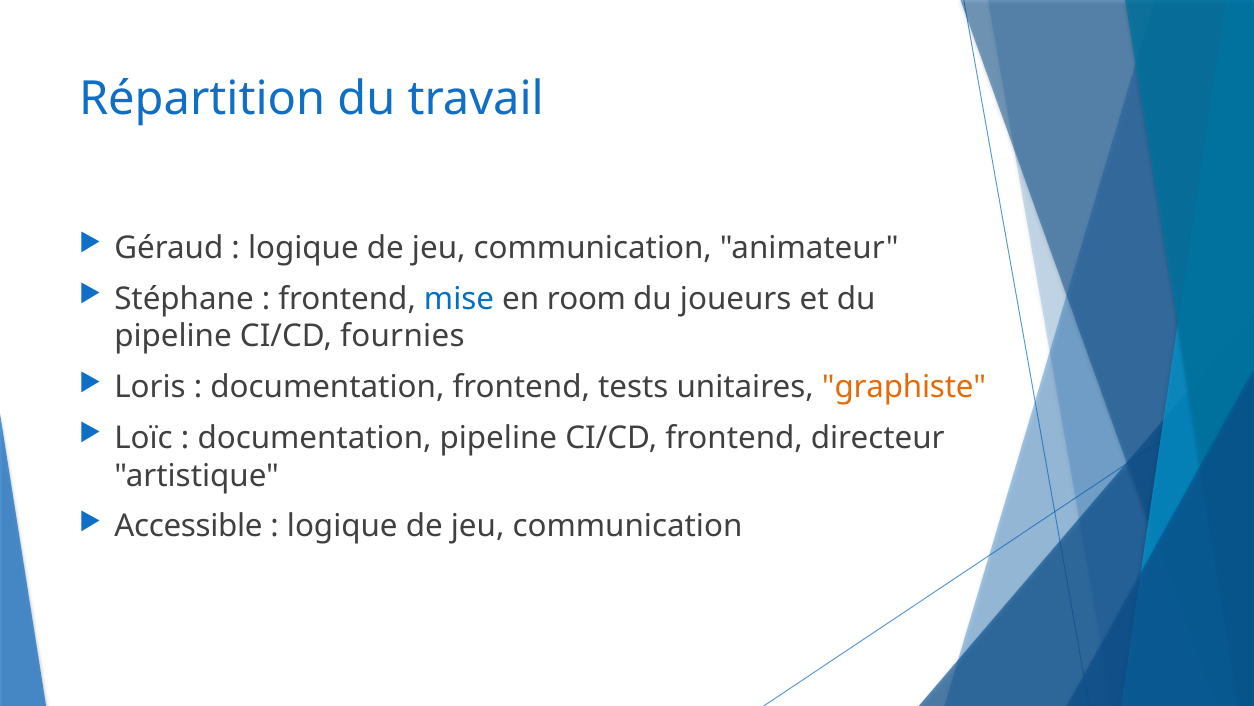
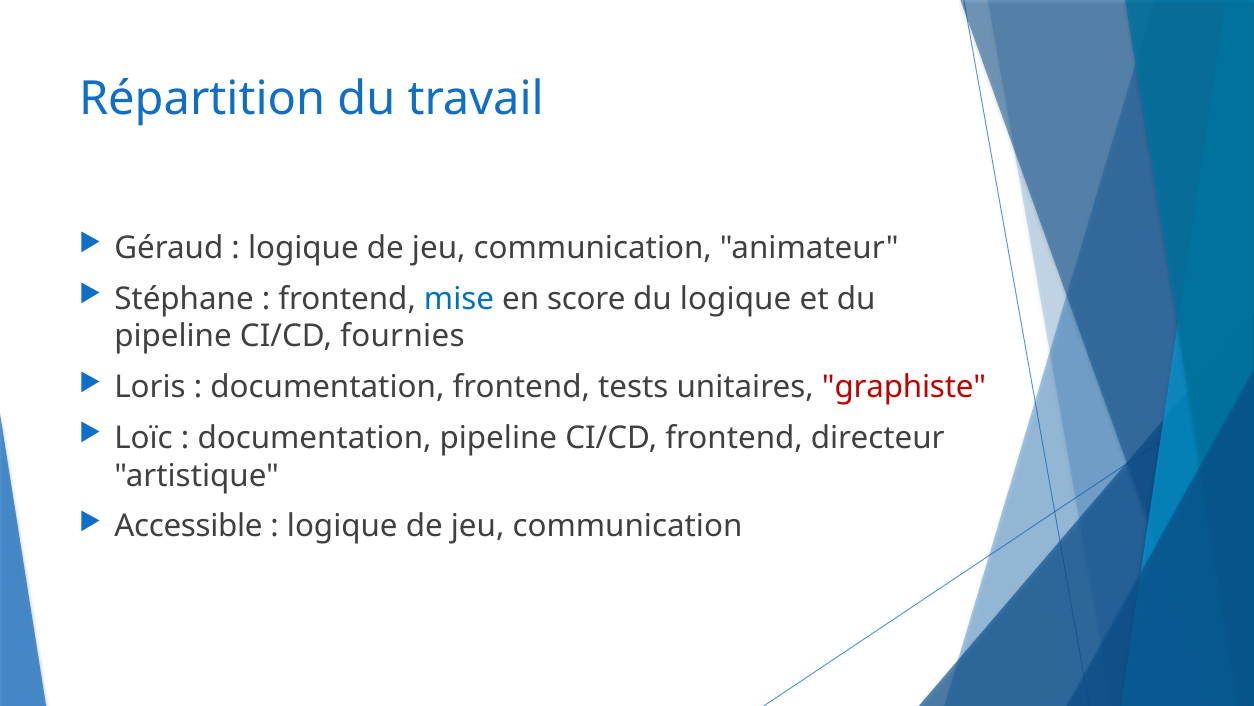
room: room -> score
du joueurs: joueurs -> logique
graphiste colour: orange -> red
